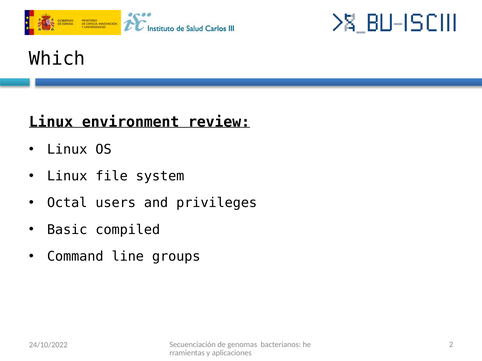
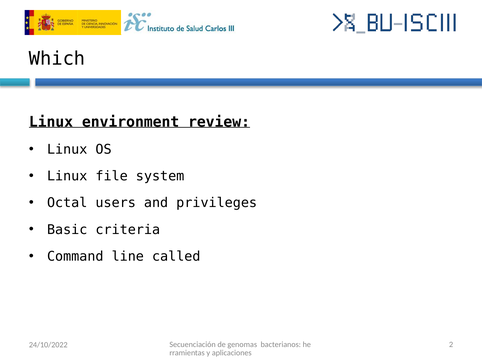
compiled: compiled -> criteria
groups: groups -> called
